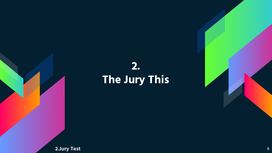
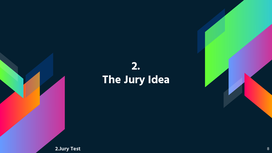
This: This -> Idea
